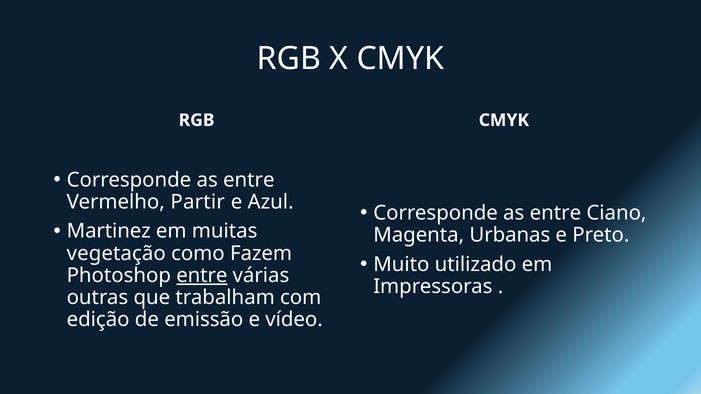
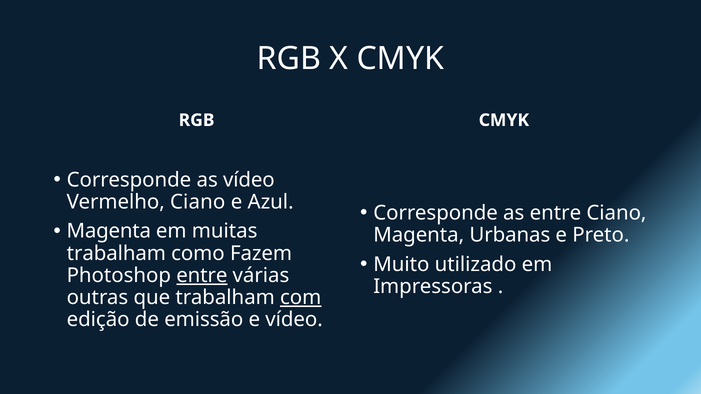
entre at (249, 180): entre -> vídeo
Vermelho Partir: Partir -> Ciano
Martinez at (109, 231): Martinez -> Magenta
vegetação at (116, 253): vegetação -> trabalham
com underline: none -> present
